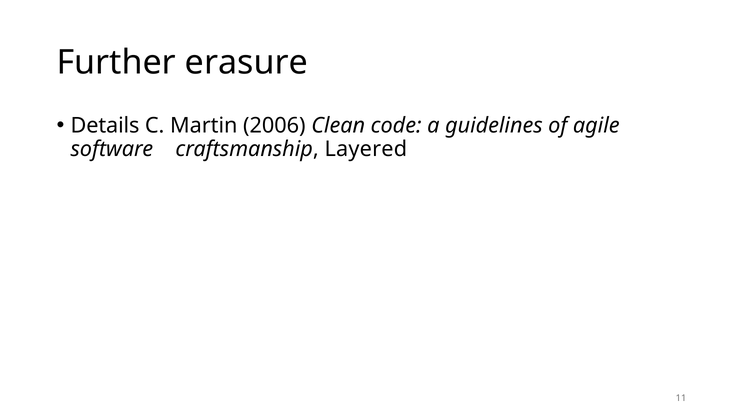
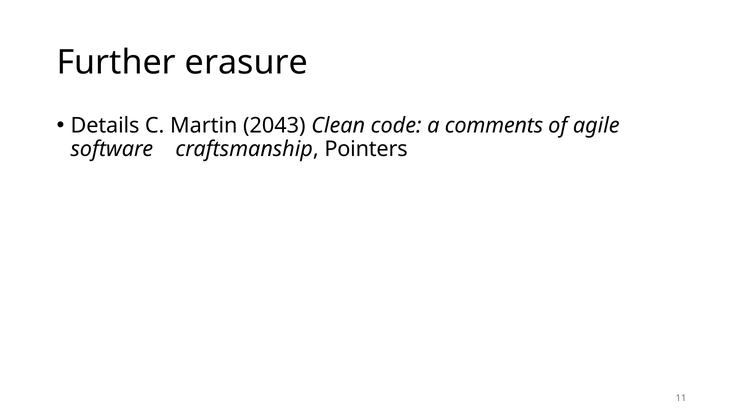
2006: 2006 -> 2043
guidelines: guidelines -> comments
Layered: Layered -> Pointers
